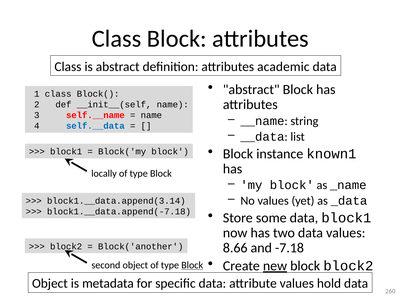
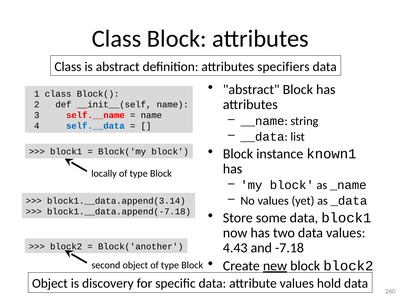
academic: academic -> specifiers
8.66: 8.66 -> 4.43
Block at (192, 265) underline: present -> none
metadata: metadata -> discovery
